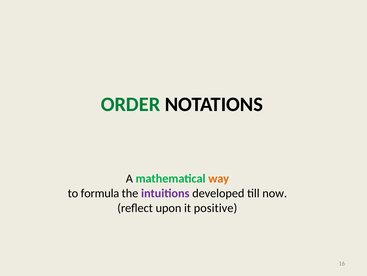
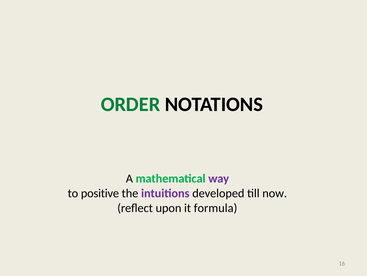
way colour: orange -> purple
formula: formula -> positive
positive: positive -> formula
